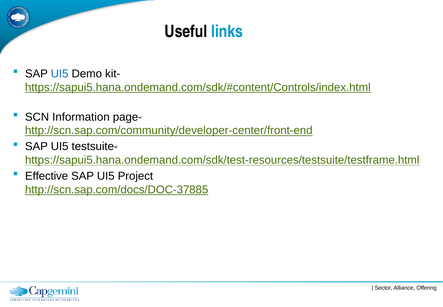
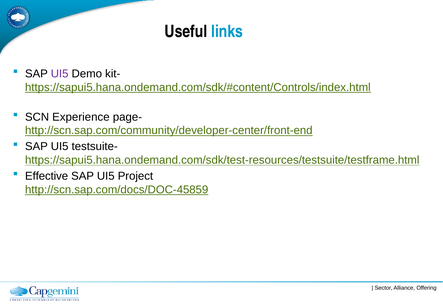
UI5 at (60, 74) colour: blue -> purple
Information: Information -> Experience
http://scn.sap.com/docs/DOC-37885: http://scn.sap.com/docs/DOC-37885 -> http://scn.sap.com/docs/DOC-45859
